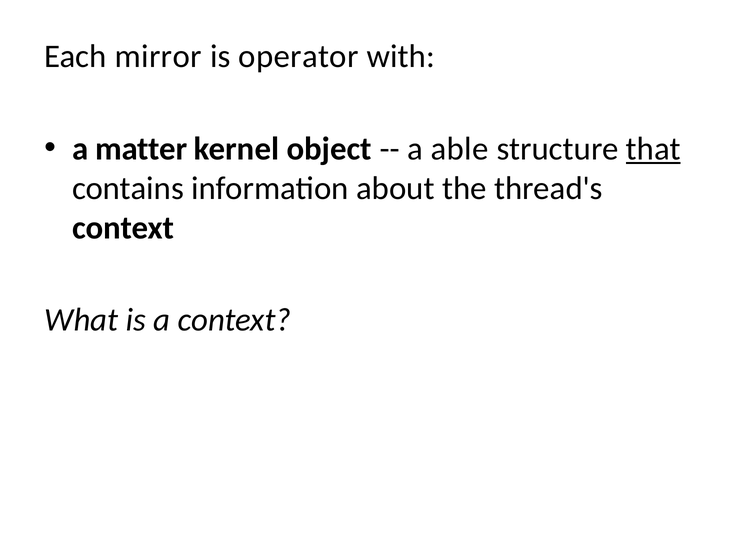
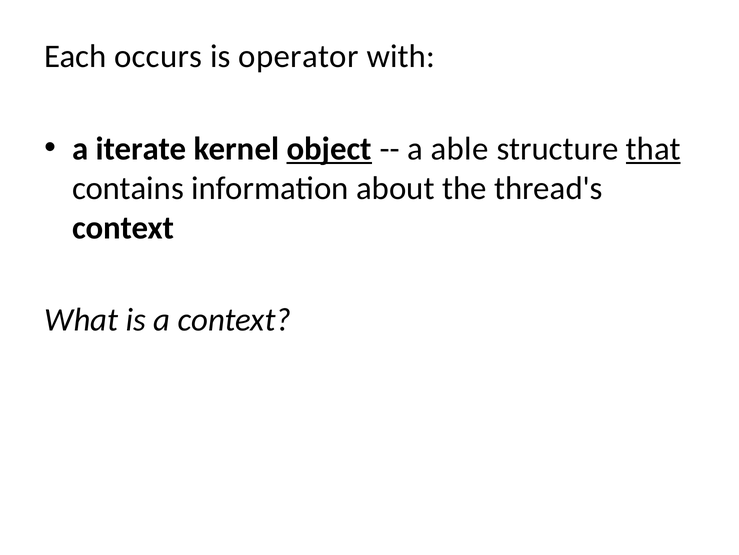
mirror: mirror -> occurs
matter: matter -> iterate
object underline: none -> present
